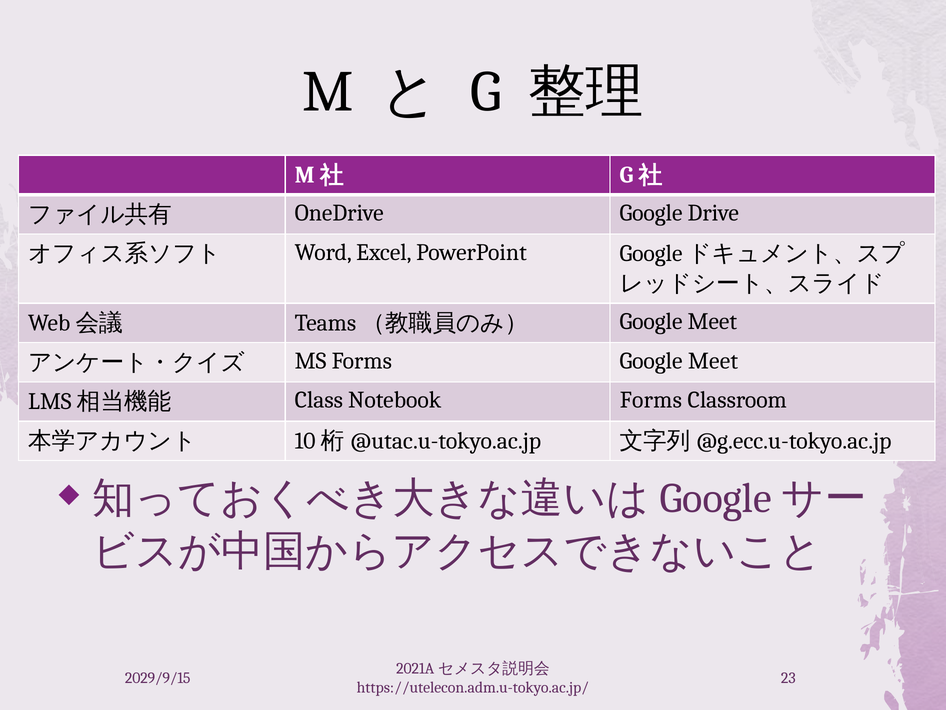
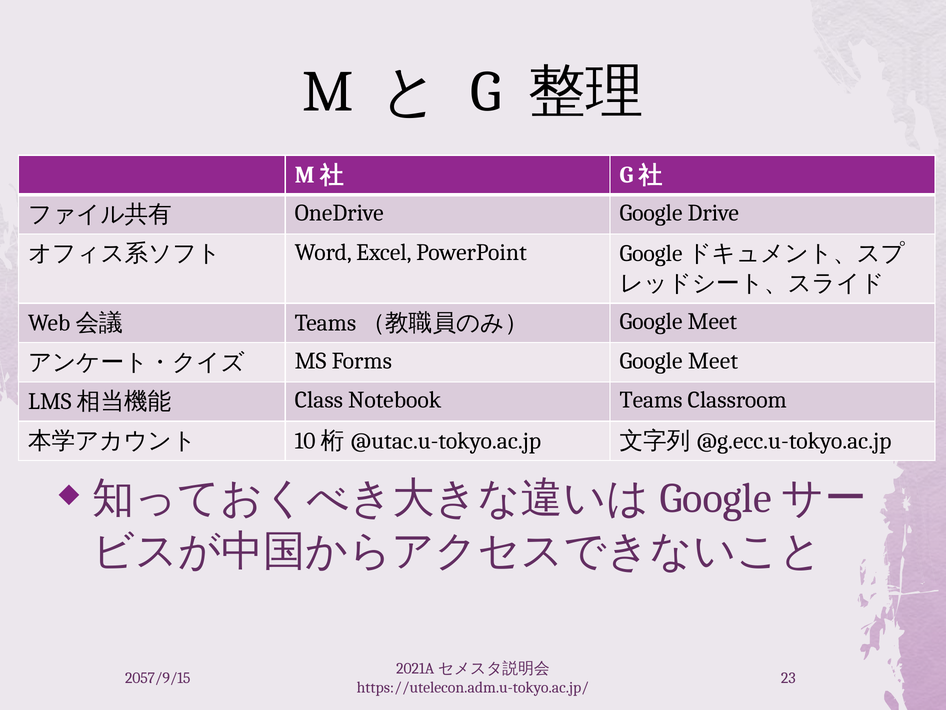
Notebook Forms: Forms -> Teams
2029/9/15: 2029/9/15 -> 2057/9/15
